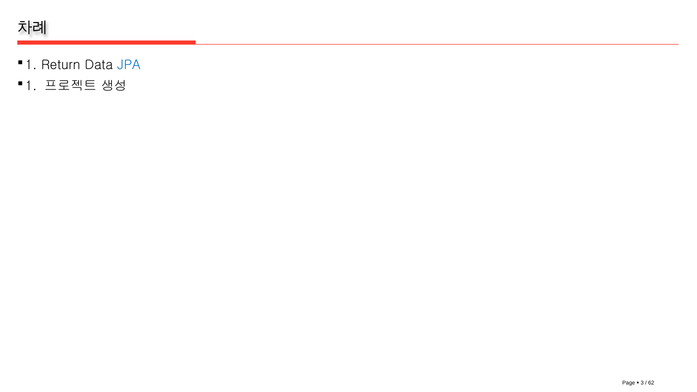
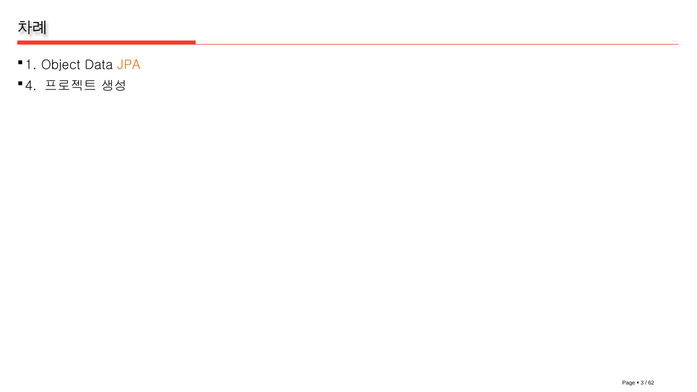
Return: Return -> Object
JPA colour: blue -> orange
1 at (31, 86): 1 -> 4
